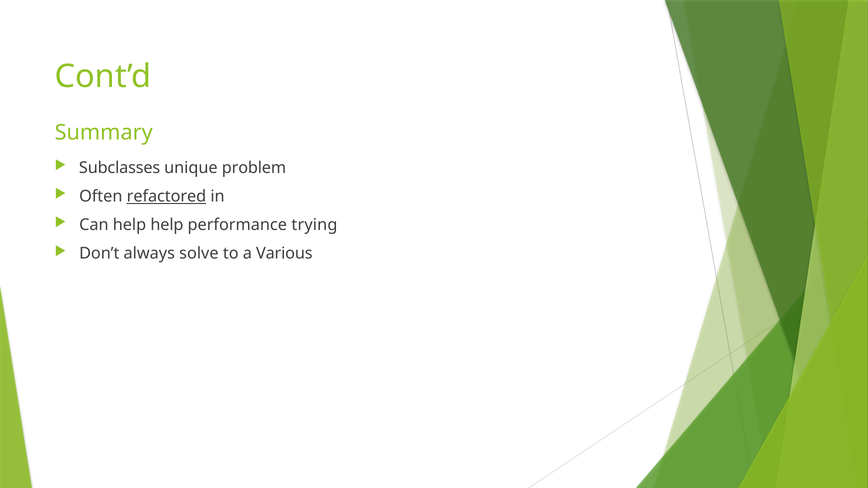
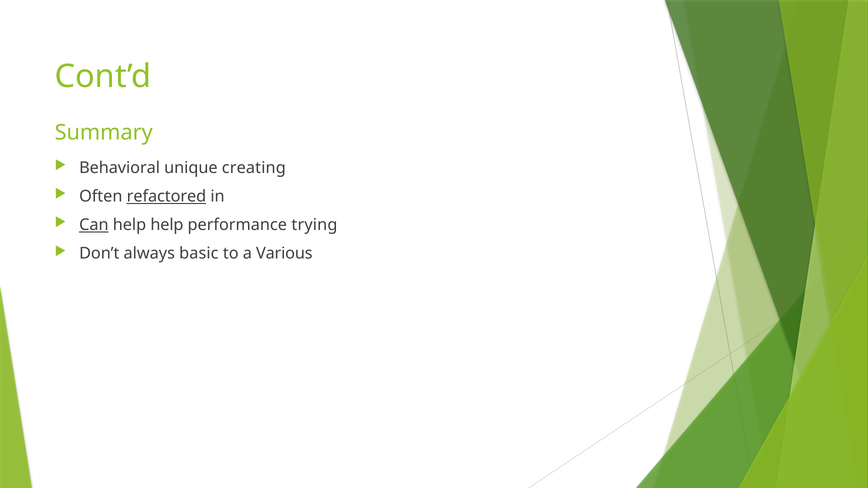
Subclasses: Subclasses -> Behavioral
problem: problem -> creating
Can underline: none -> present
solve: solve -> basic
